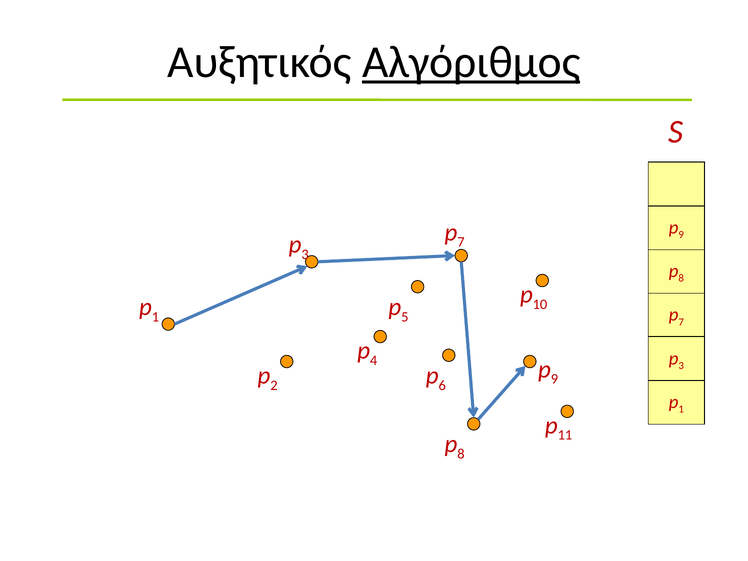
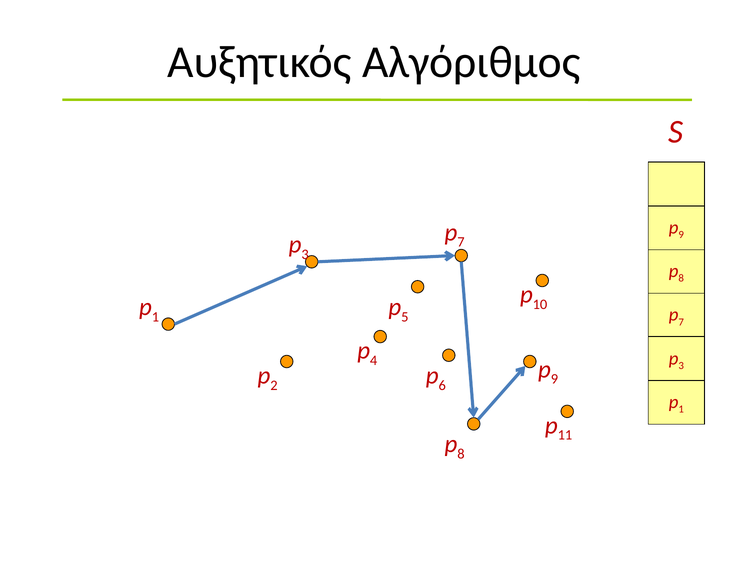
Αλγόριθμος underline: present -> none
